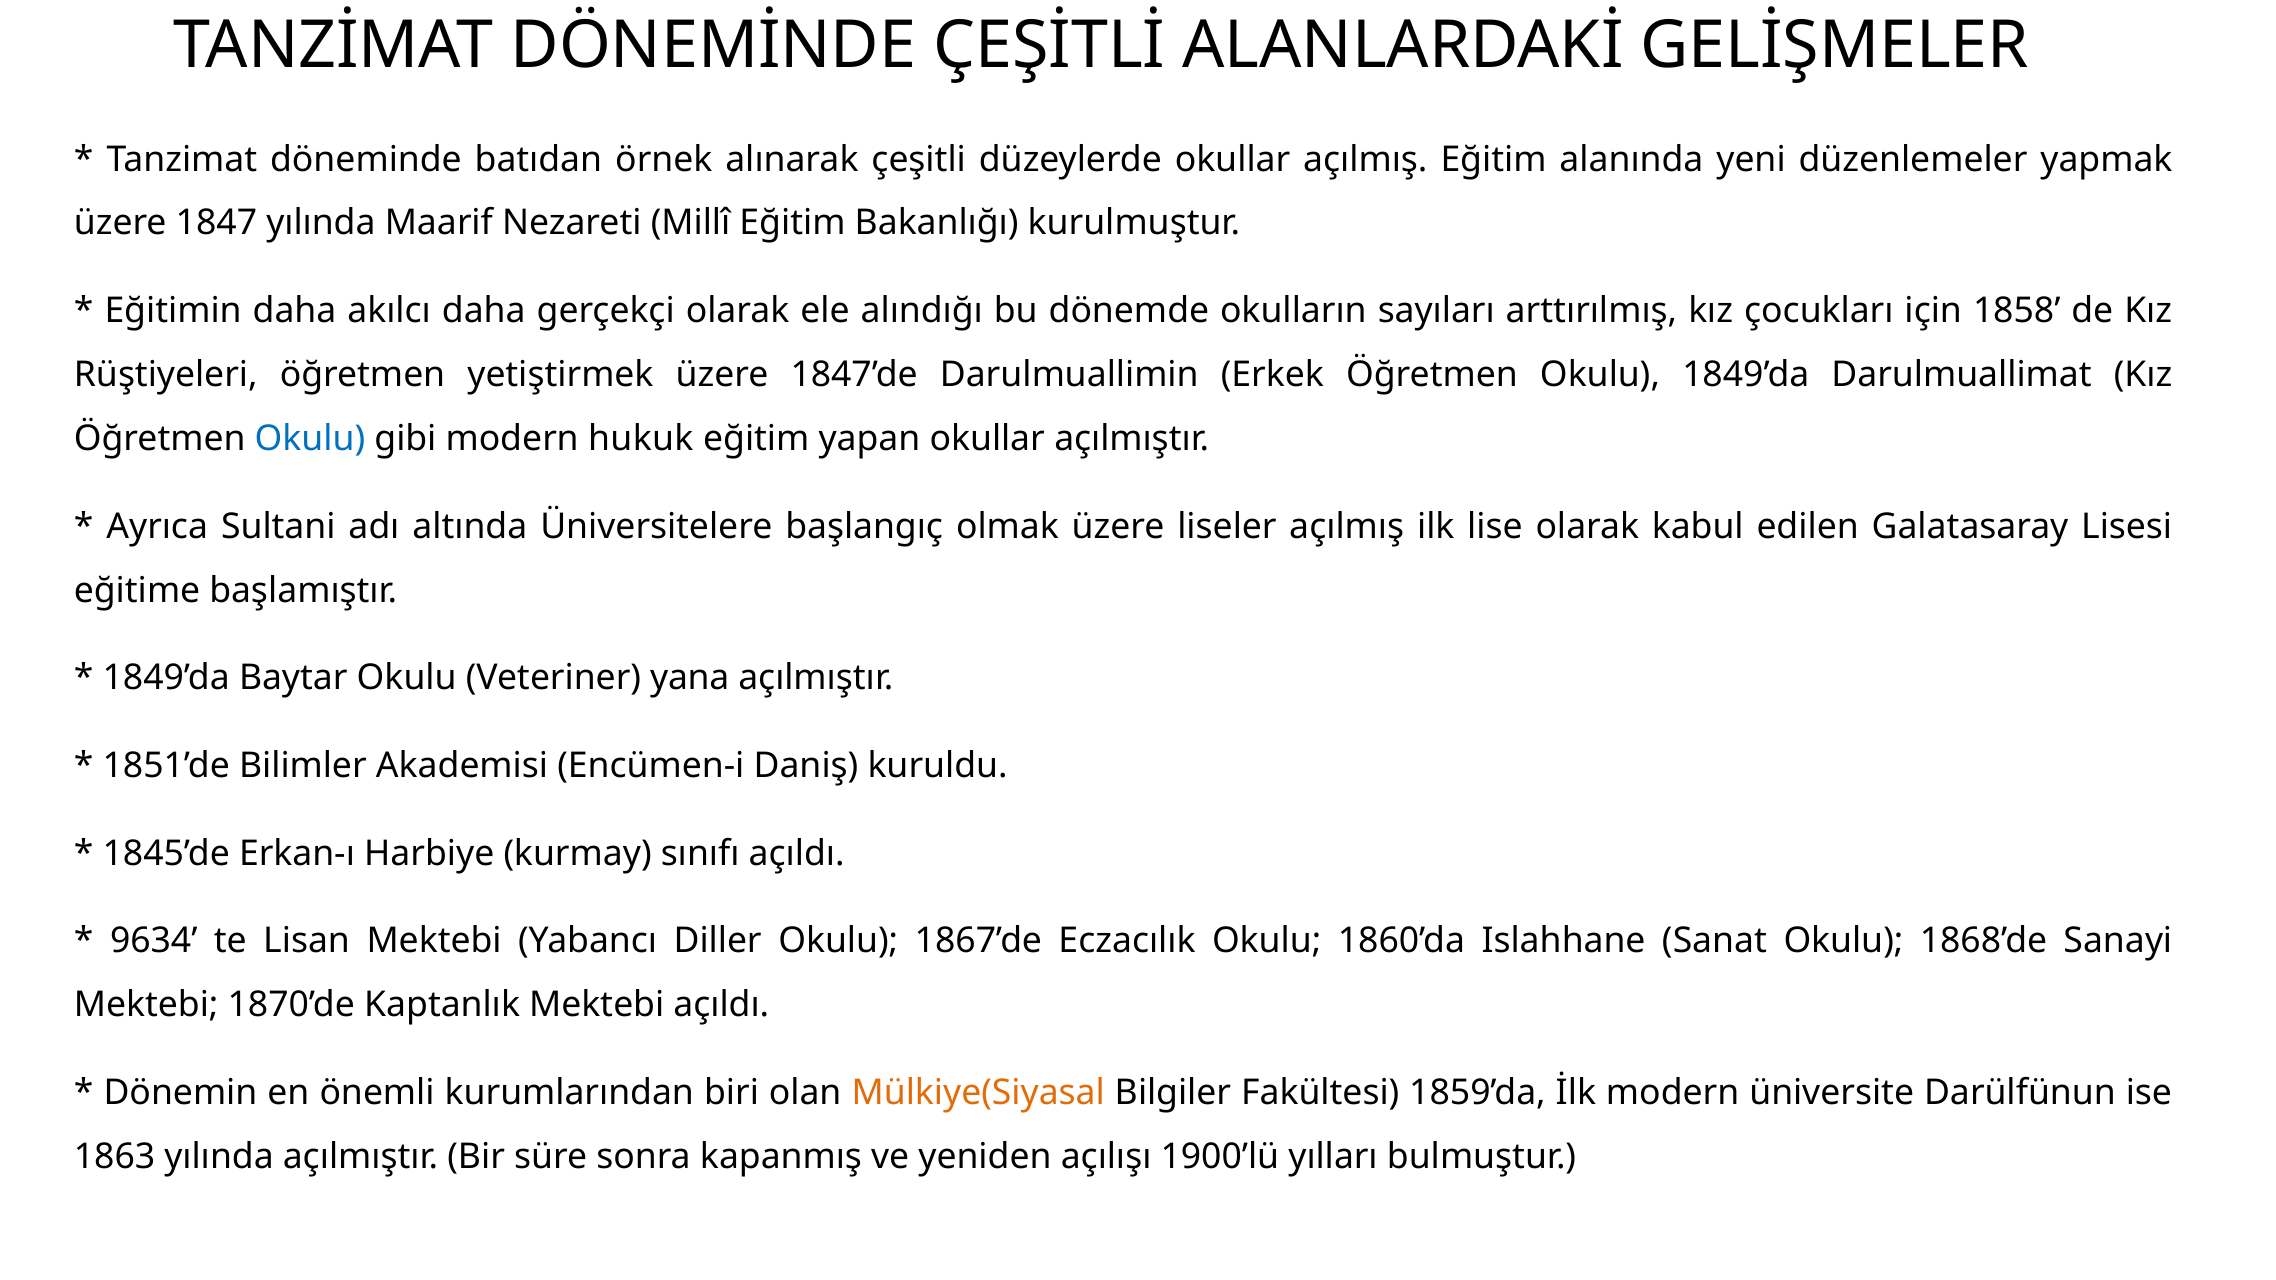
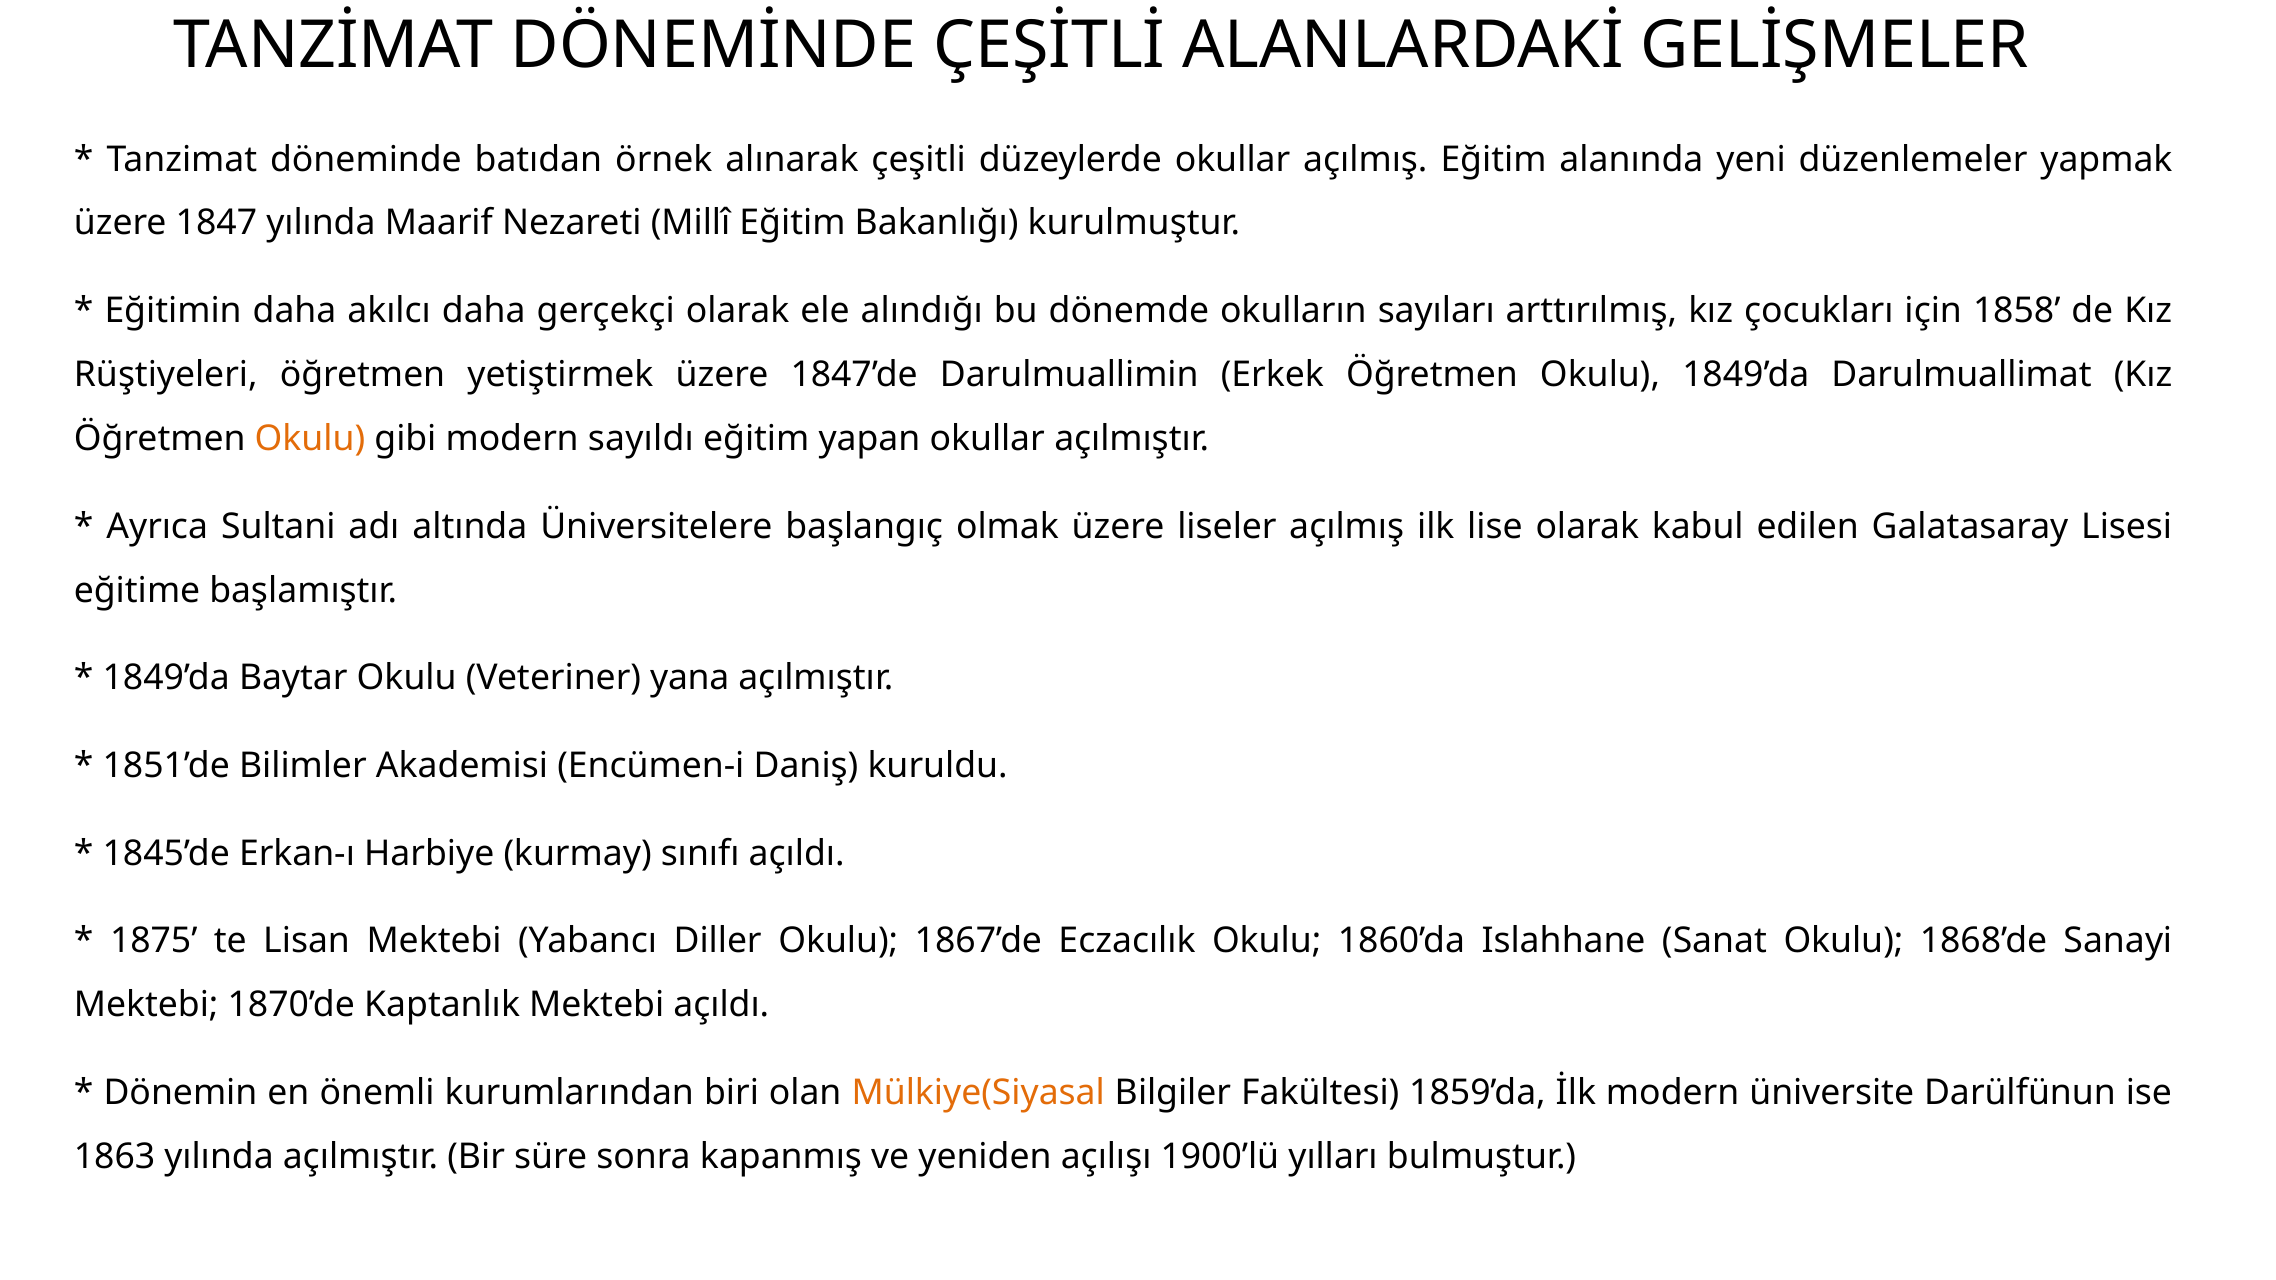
Okulu at (310, 439) colour: blue -> orange
hukuk: hukuk -> sayıldı
9634: 9634 -> 1875
